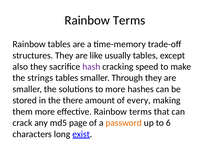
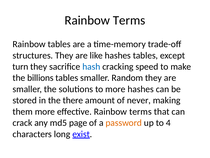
like usually: usually -> hashes
also: also -> turn
hash colour: purple -> blue
strings: strings -> billions
Through: Through -> Random
every: every -> never
6: 6 -> 4
